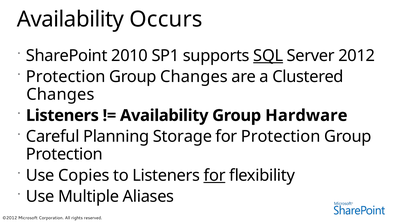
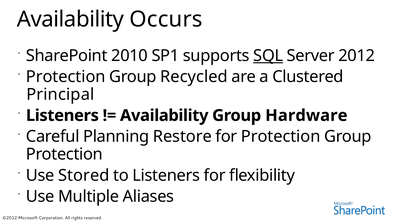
Group Changes: Changes -> Recycled
Changes at (60, 94): Changes -> Principal
Storage: Storage -> Restore
Copies: Copies -> Stored
for at (215, 175) underline: present -> none
